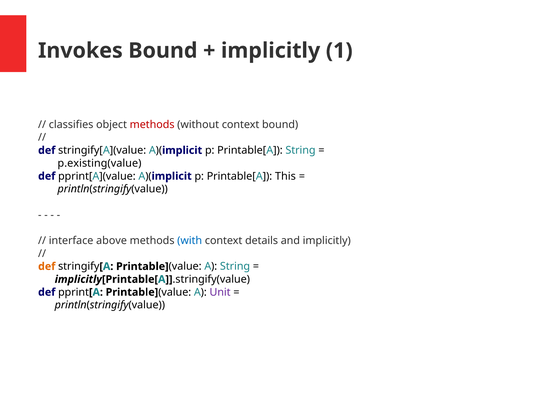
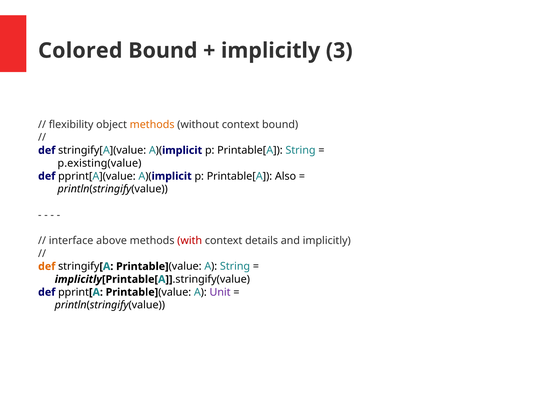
Invokes: Invokes -> Colored
1: 1 -> 3
classifies: classifies -> flexibility
methods at (152, 124) colour: red -> orange
This: This -> Also
with colour: blue -> red
